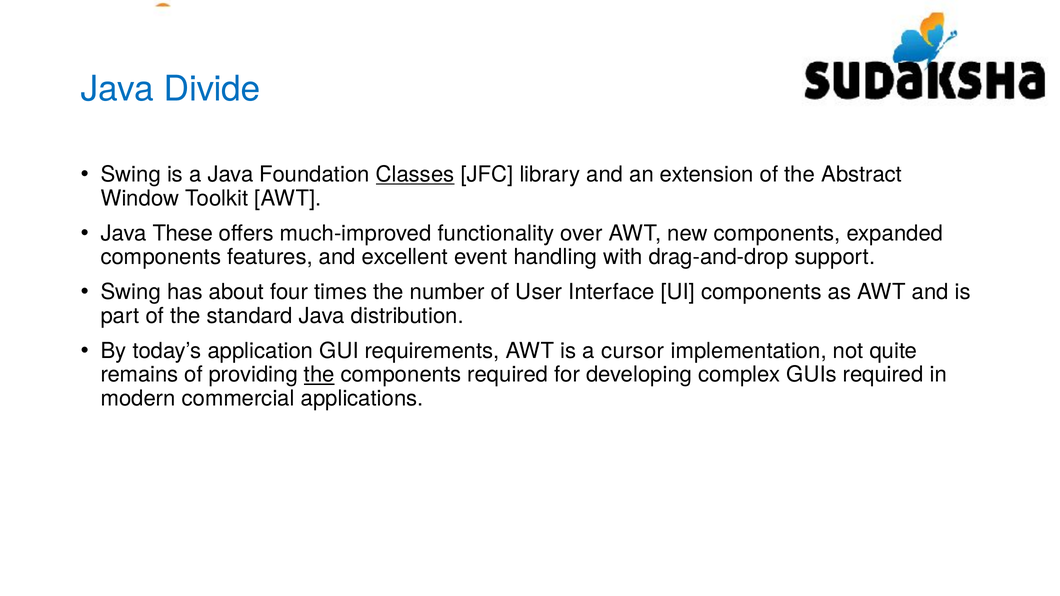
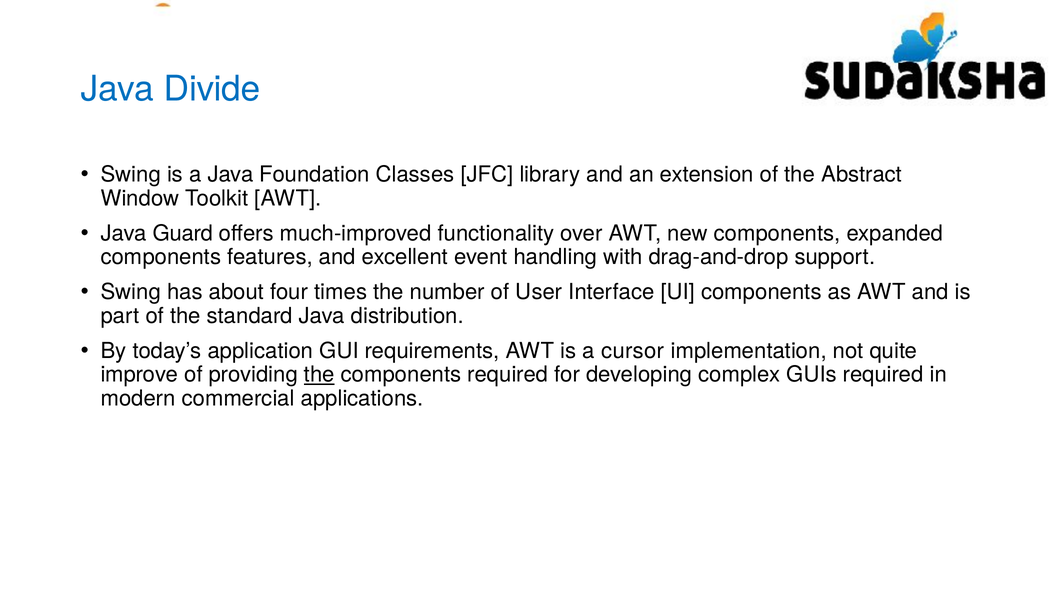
Classes underline: present -> none
These: These -> Guard
remains: remains -> improve
